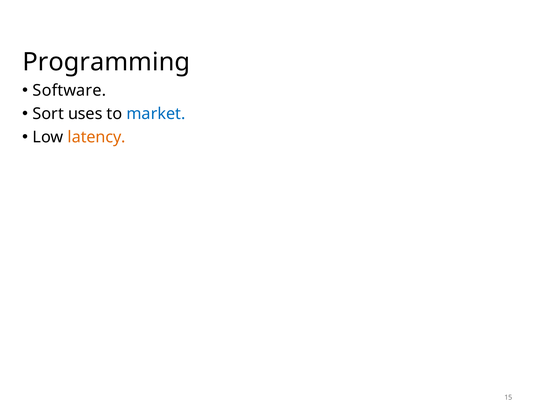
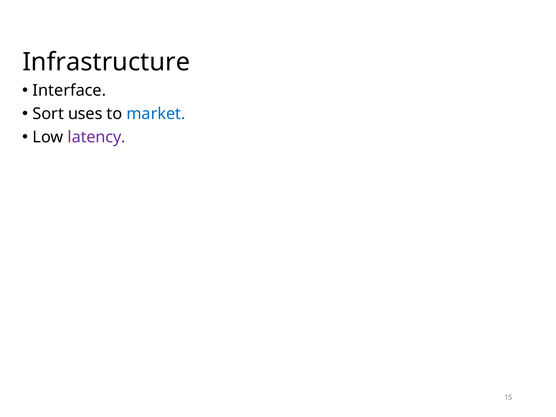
Programming: Programming -> Infrastructure
Software: Software -> Interface
latency colour: orange -> purple
